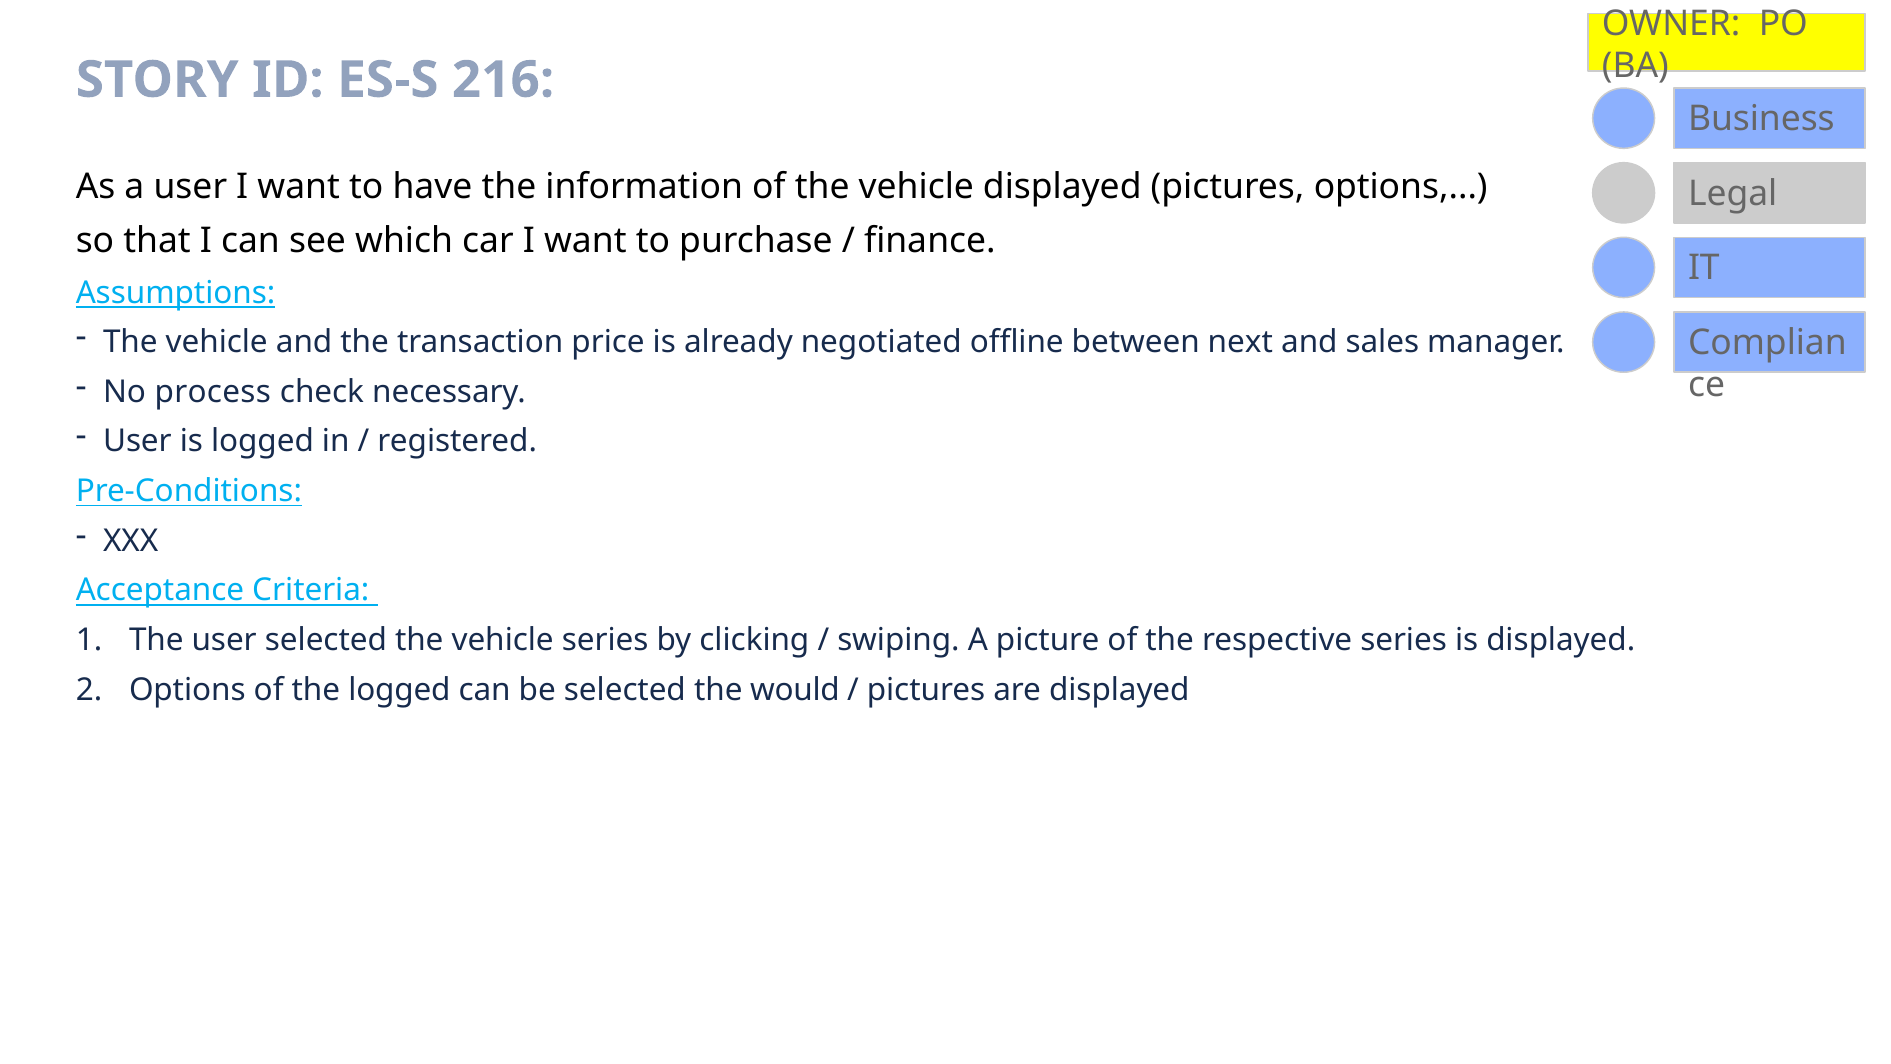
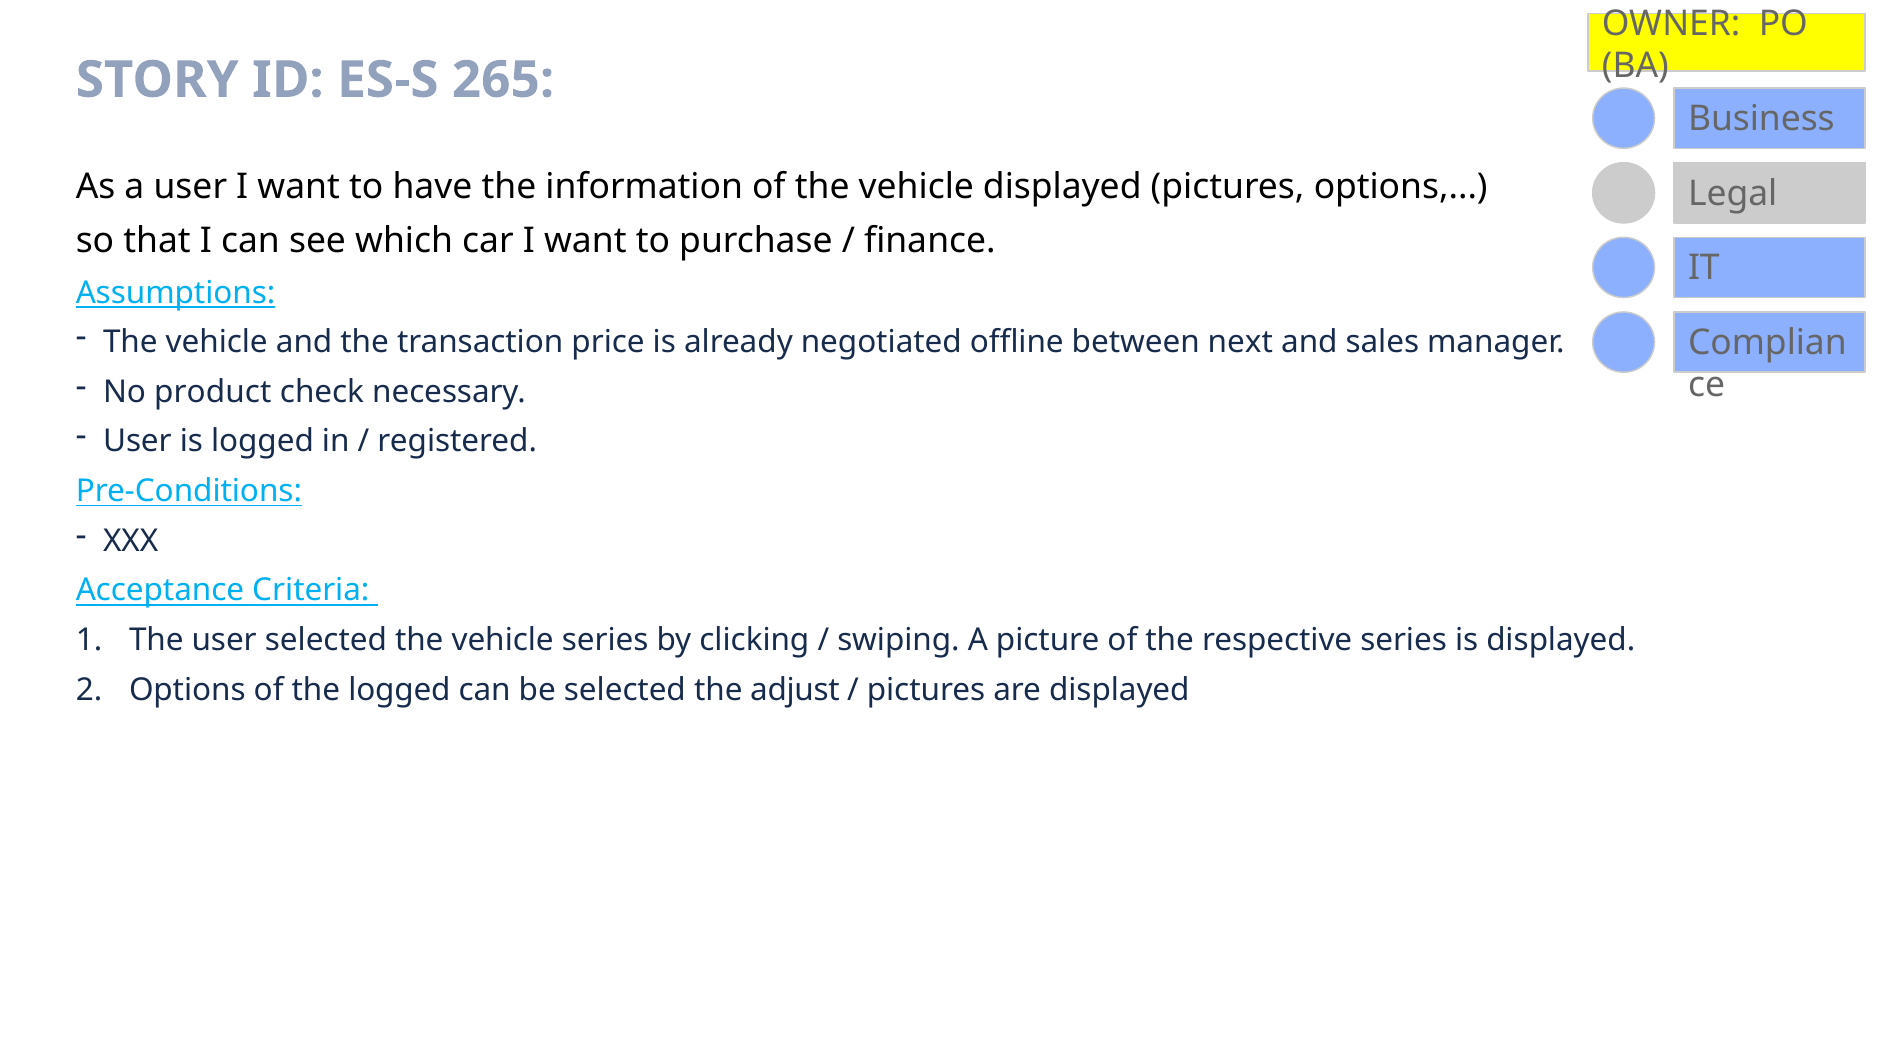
216: 216 -> 265
process: process -> product
would: would -> adjust
